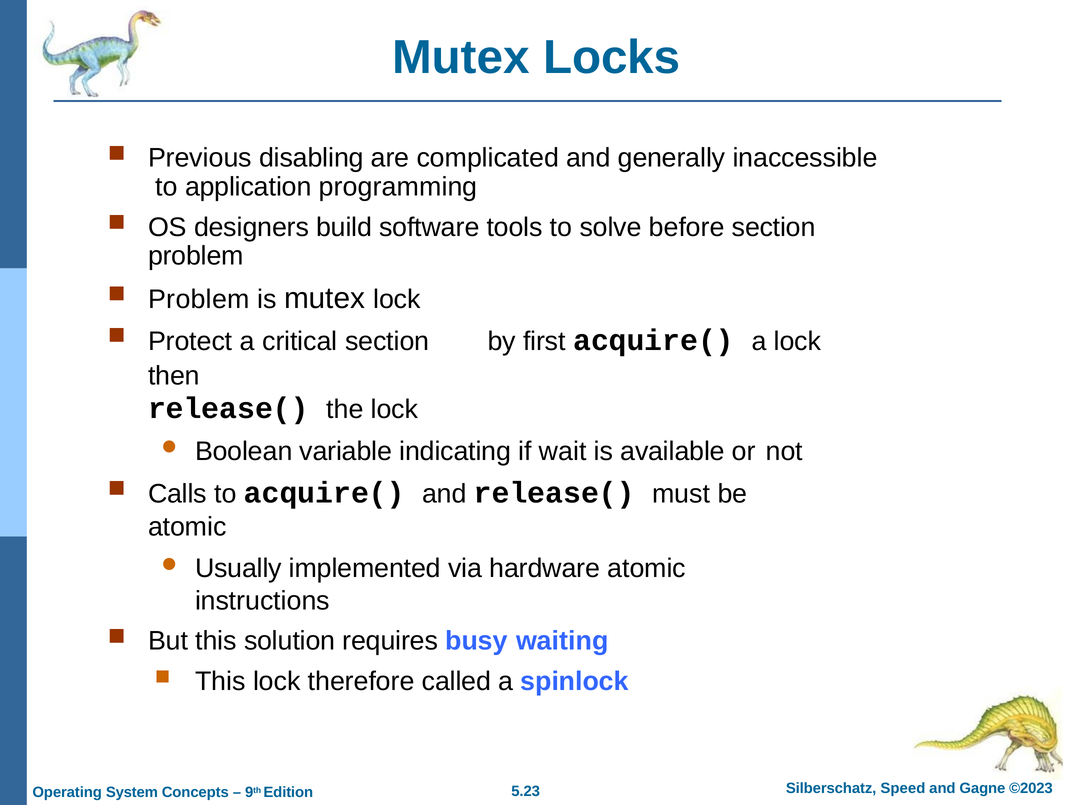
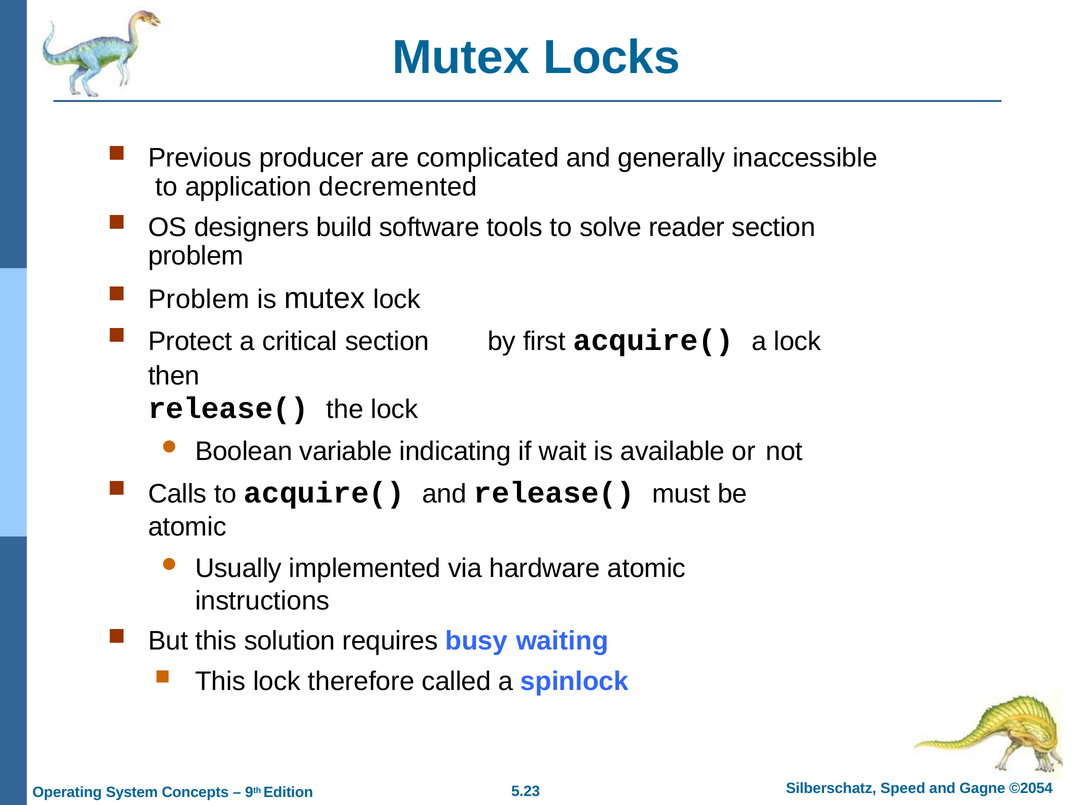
disabling: disabling -> producer
programming: programming -> decremented
before: before -> reader
©2023: ©2023 -> ©2054
